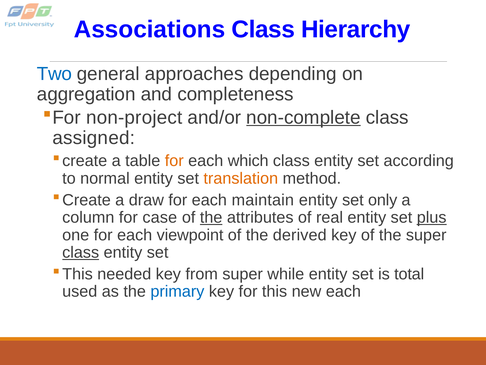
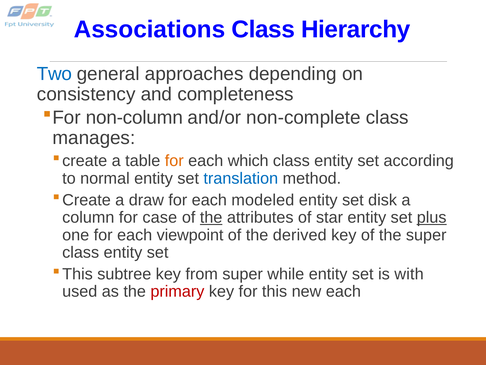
aggregation: aggregation -> consistency
non-project: non-project -> non-column
non-complete underline: present -> none
assigned: assigned -> manages
translation colour: orange -> blue
maintain: maintain -> modeled
only: only -> disk
real: real -> star
class at (81, 252) underline: present -> none
needed: needed -> subtree
total: total -> with
primary colour: blue -> red
